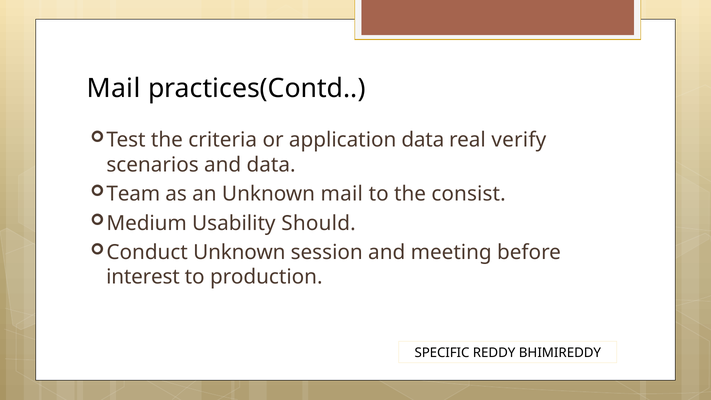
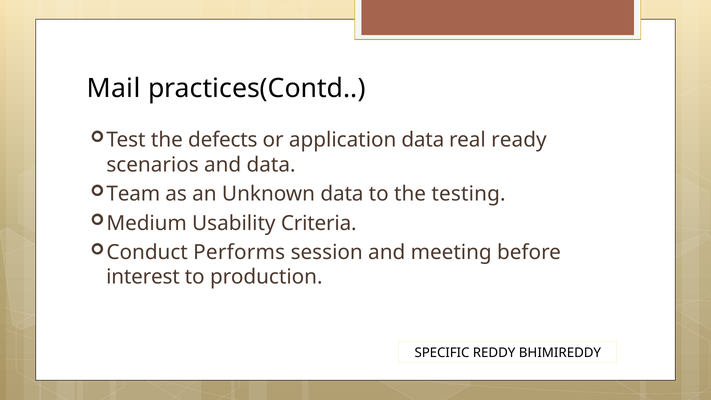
criteria: criteria -> defects
verify: verify -> ready
Unknown mail: mail -> data
consist: consist -> testing
Should: Should -> Criteria
Conduct Unknown: Unknown -> Performs
